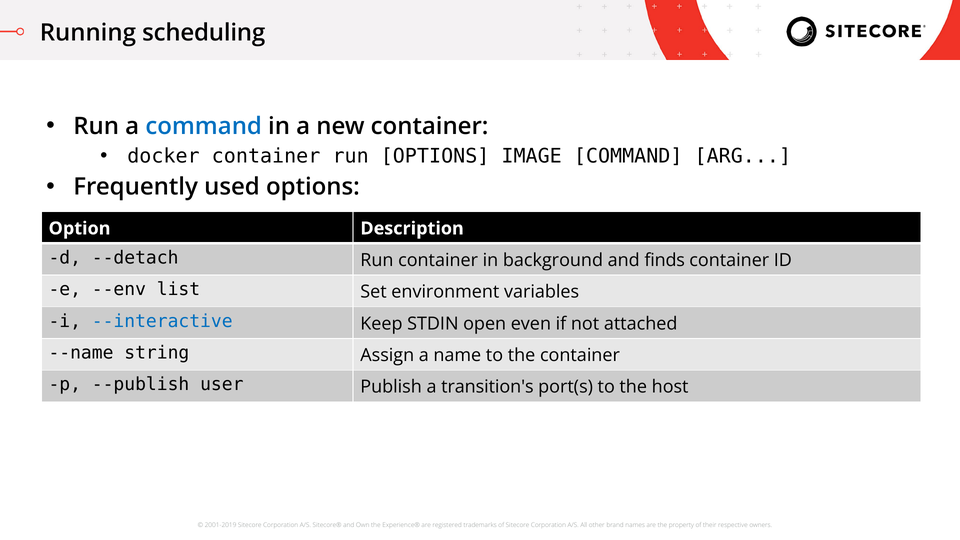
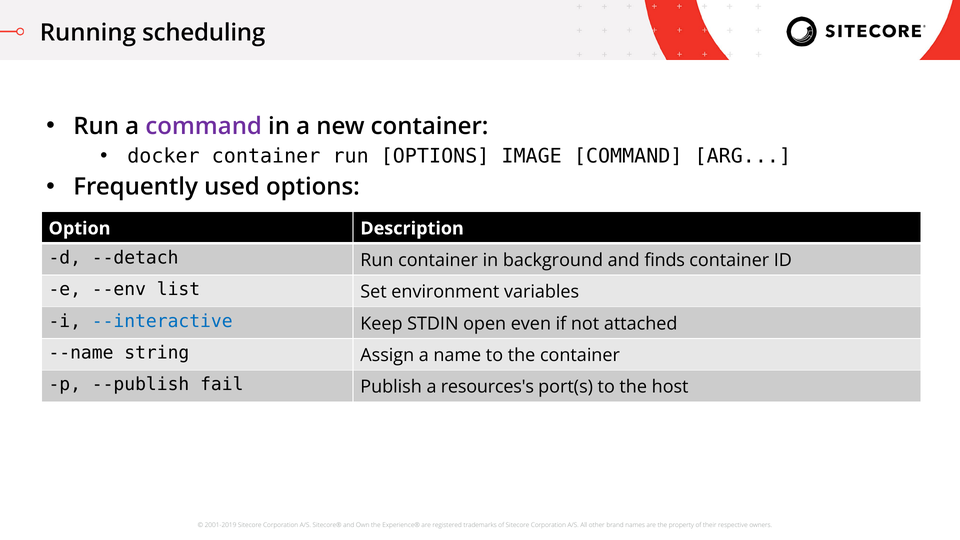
command at (204, 126) colour: blue -> purple
user: user -> fail
transition's: transition's -> resources's
